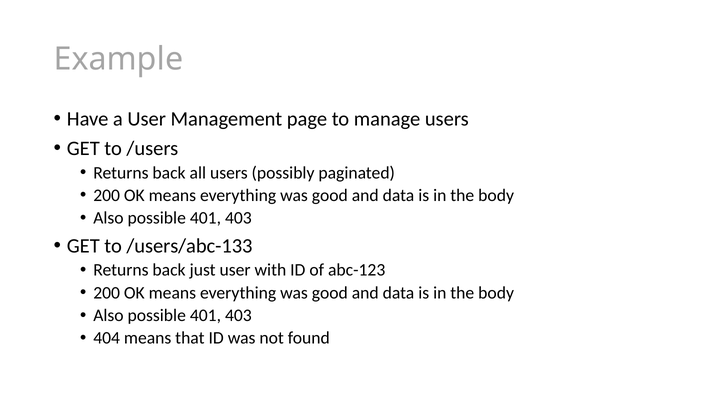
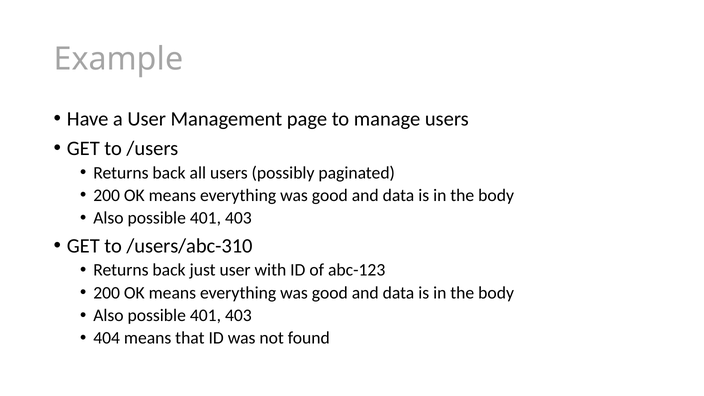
/users/abc-133: /users/abc-133 -> /users/abc-310
